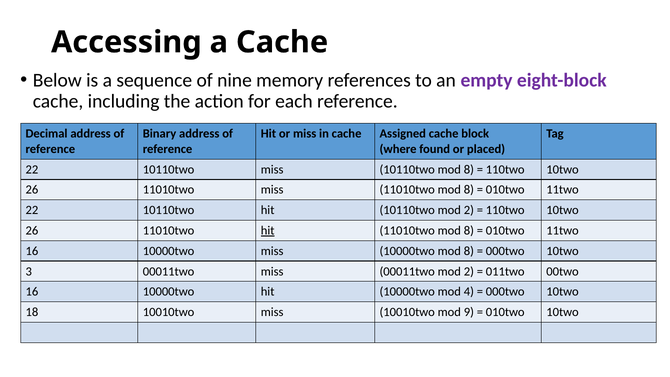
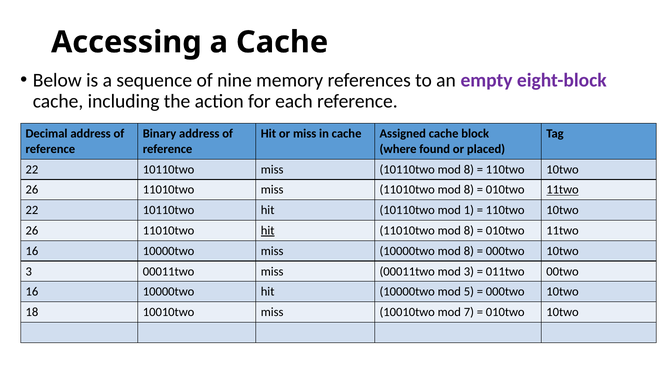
11two at (563, 190) underline: none -> present
10110two mod 2: 2 -> 1
00011two mod 2: 2 -> 3
4: 4 -> 5
9: 9 -> 7
